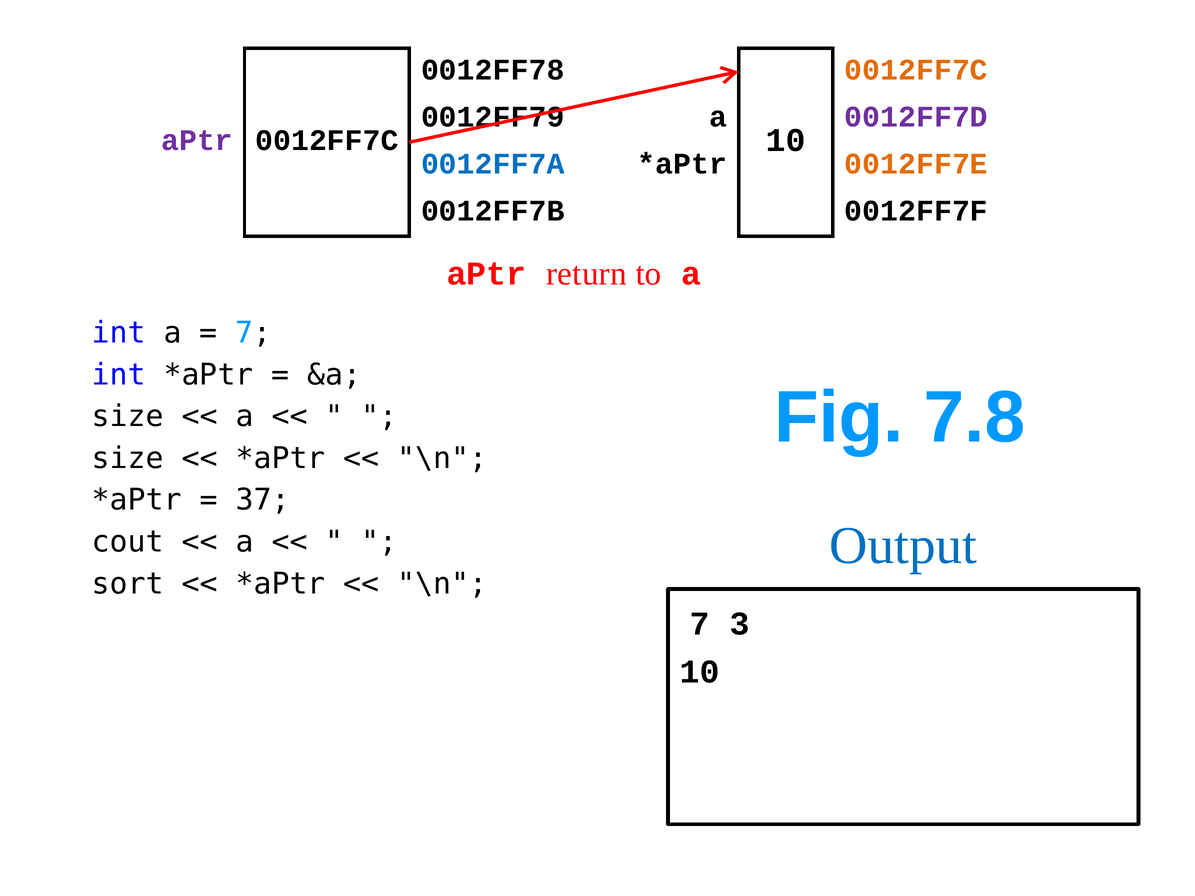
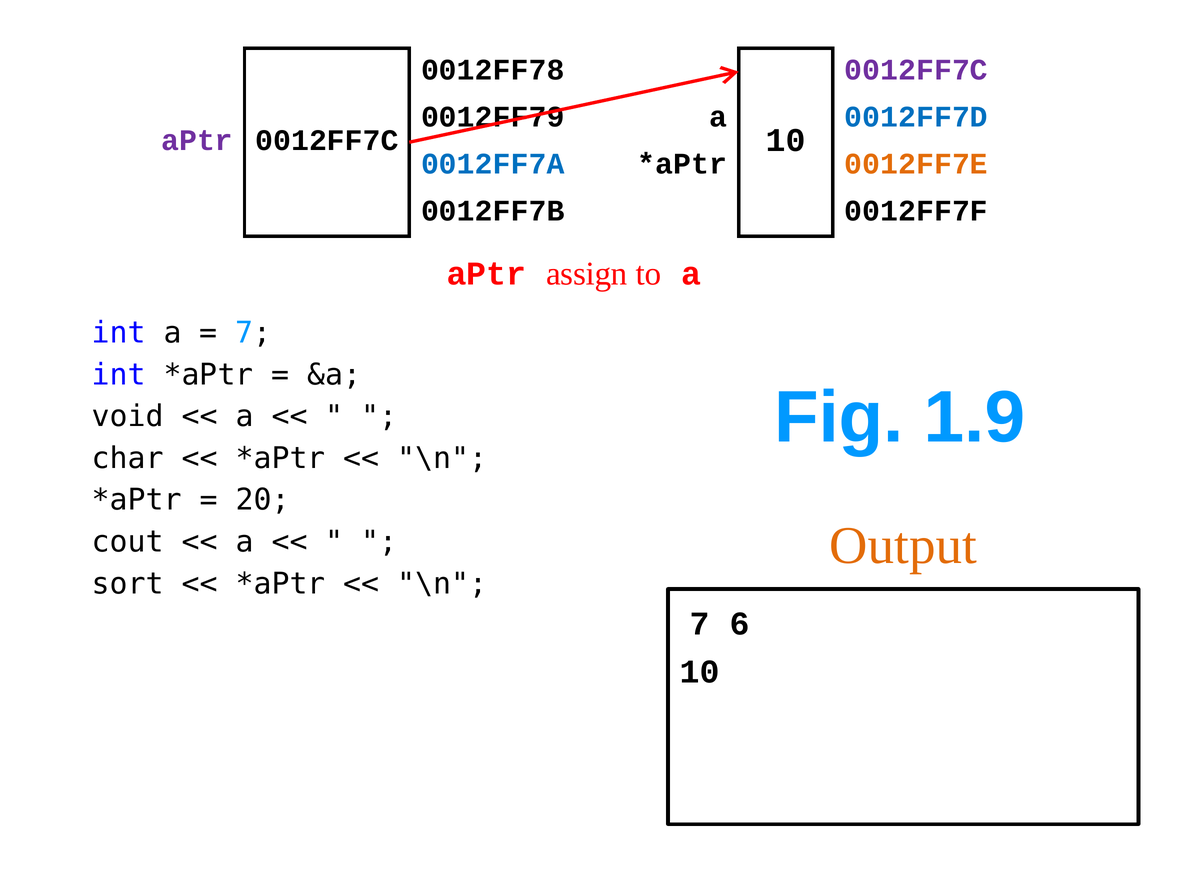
0012FF7C at (916, 70) colour: orange -> purple
0012FF7D colour: purple -> blue
return: return -> assign
7.8: 7.8 -> 1.9
size at (128, 417): size -> void
size at (128, 458): size -> char
37: 37 -> 20
Output colour: blue -> orange
3: 3 -> 6
